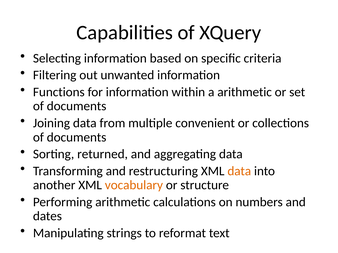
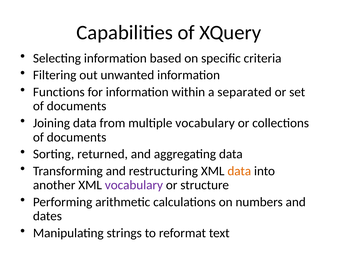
a arithmetic: arithmetic -> separated
multiple convenient: convenient -> vocabulary
vocabulary at (134, 185) colour: orange -> purple
